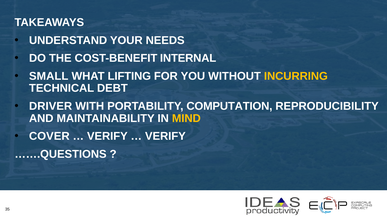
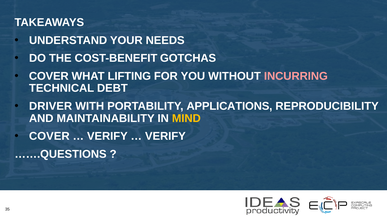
INTERNAL: INTERNAL -> GOTCHAS
SMALL at (49, 76): SMALL -> COVER
INCURRING colour: yellow -> pink
COMPUTATION: COMPUTATION -> APPLICATIONS
